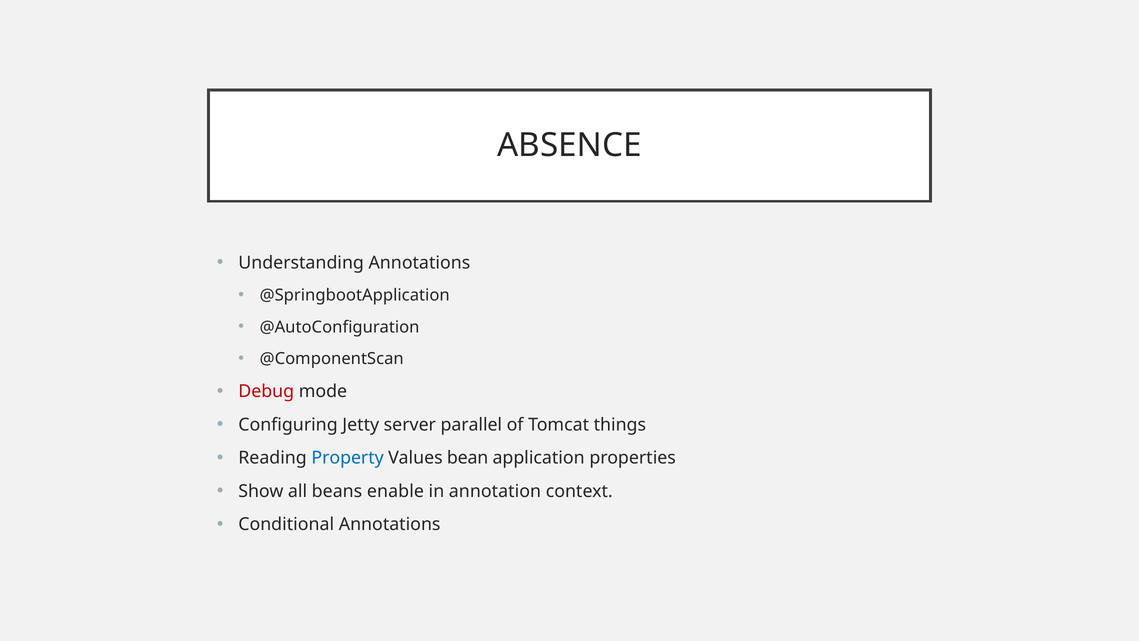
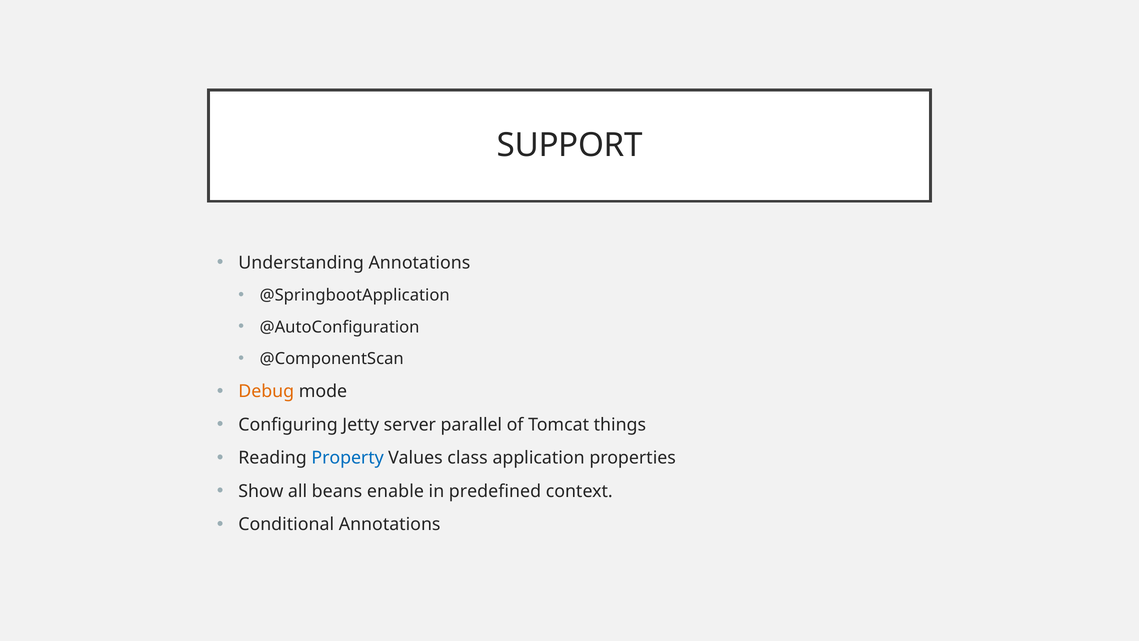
ABSENCE: ABSENCE -> SUPPORT
Debug colour: red -> orange
bean: bean -> class
annotation: annotation -> predefined
